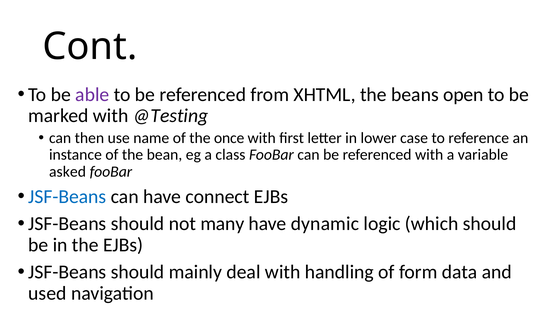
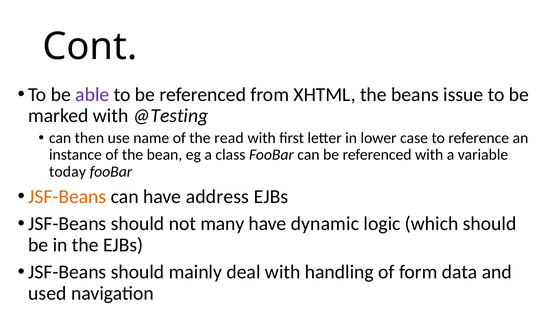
open: open -> issue
once: once -> read
asked: asked -> today
JSF-Beans at (67, 196) colour: blue -> orange
connect: connect -> address
